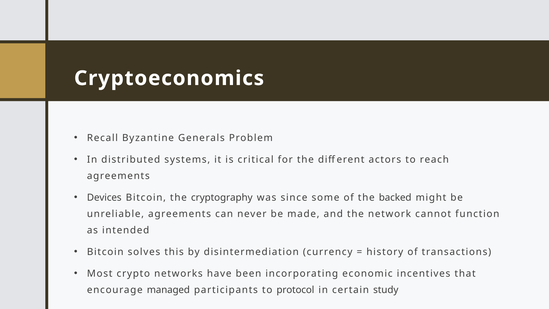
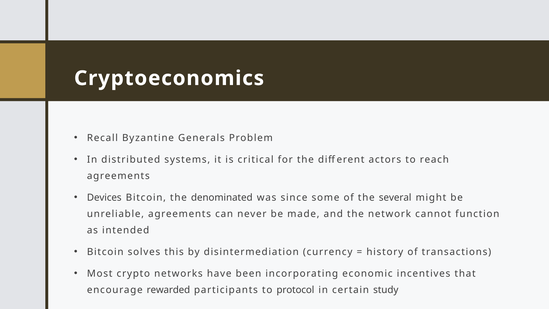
cryptography: cryptography -> denominated
backed: backed -> several
managed: managed -> rewarded
